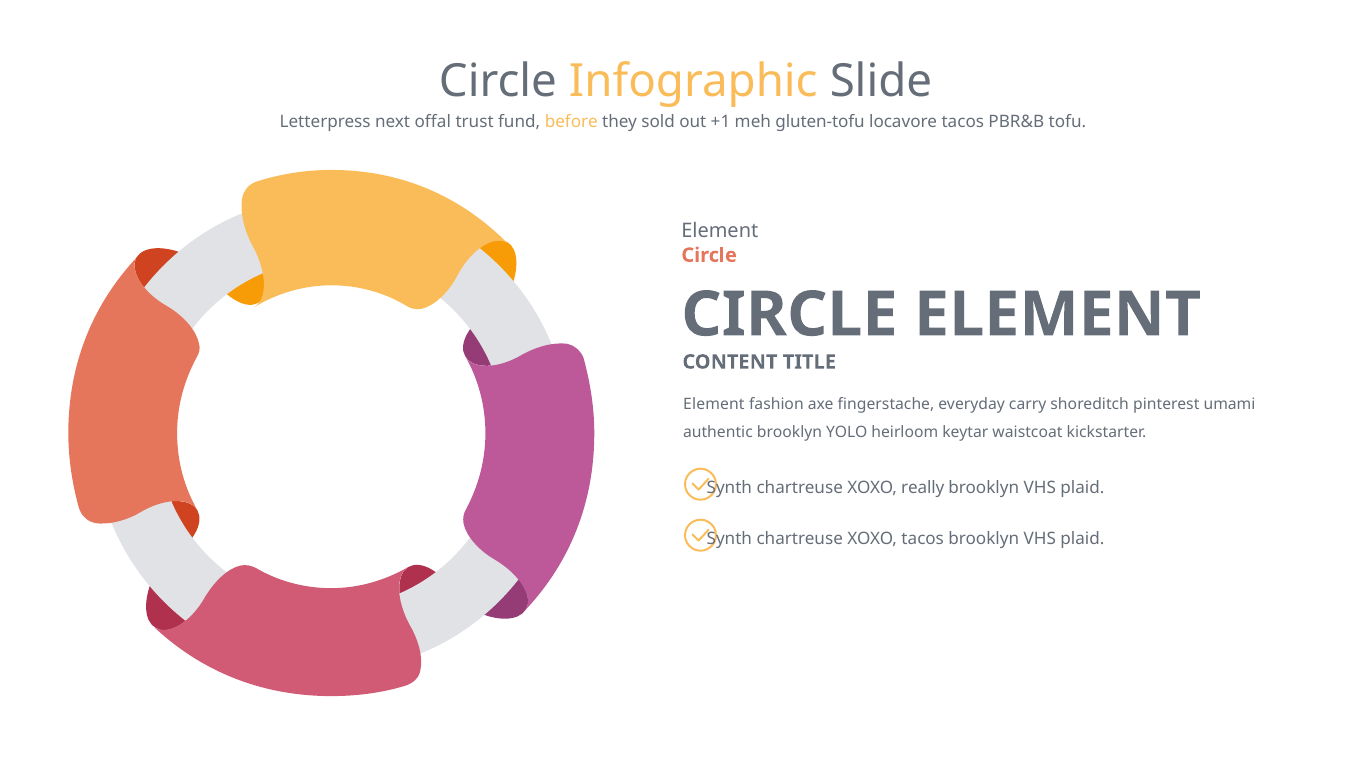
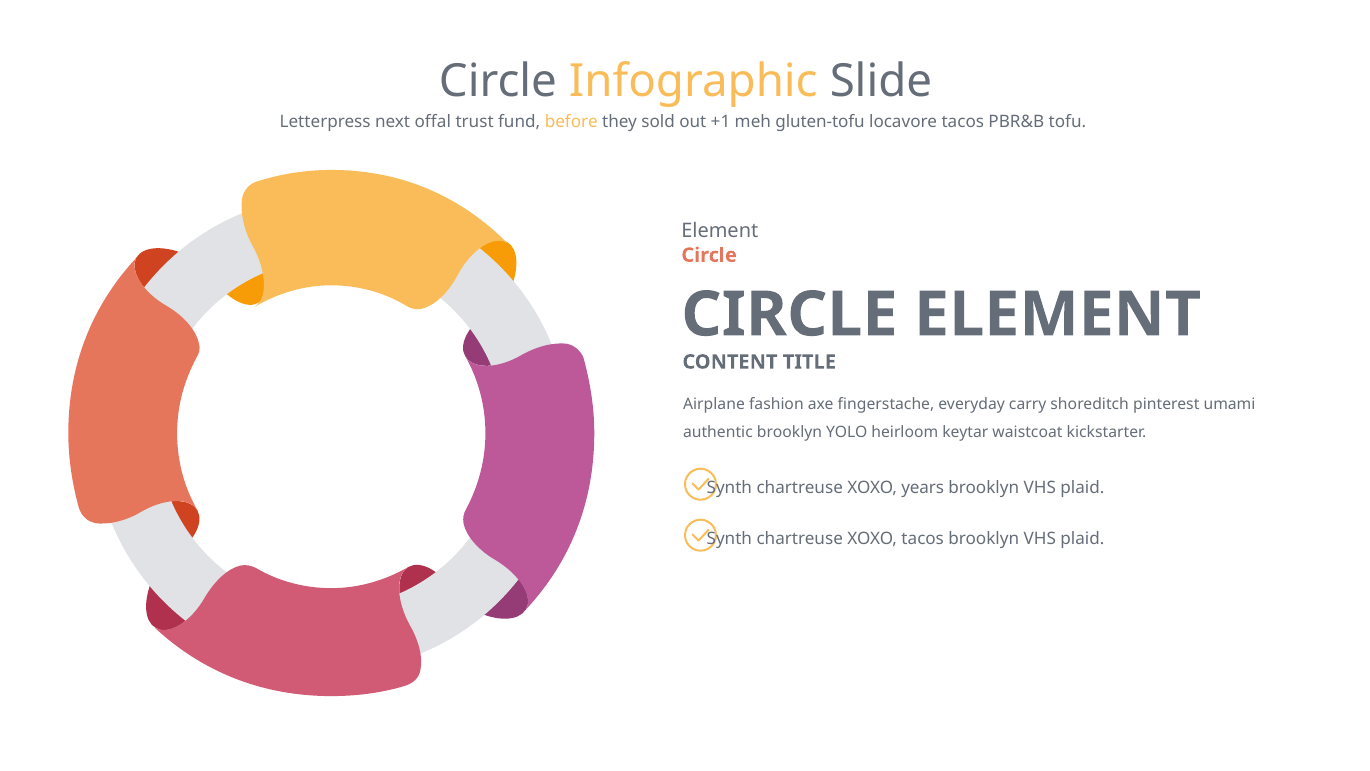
Element at (714, 404): Element -> Airplane
really: really -> years
